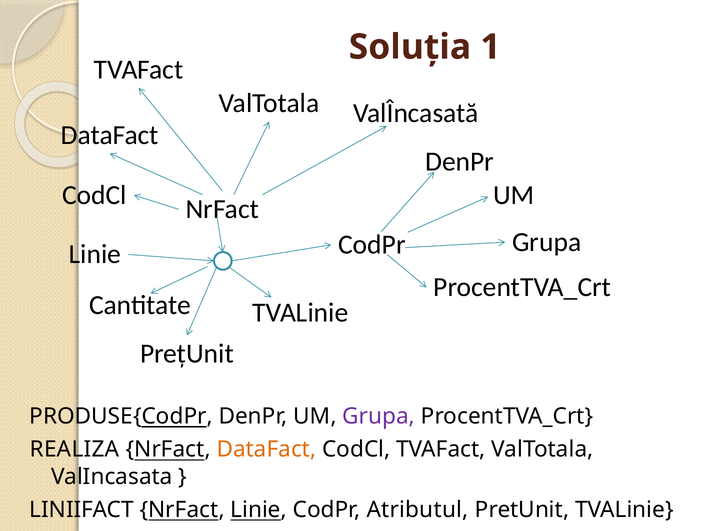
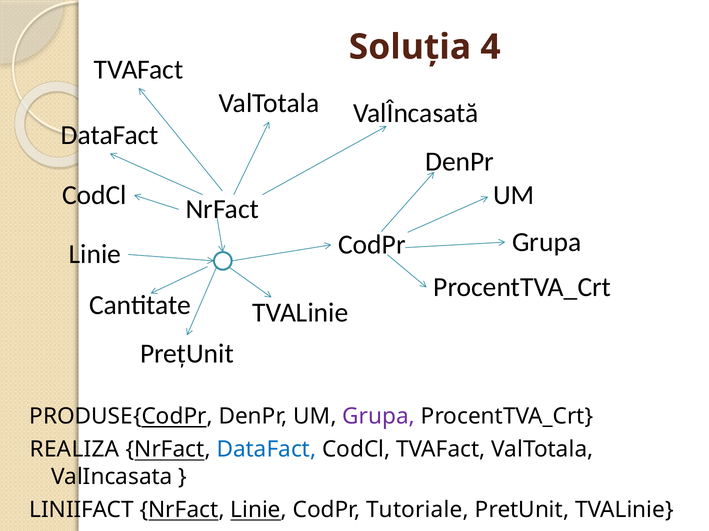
1: 1 -> 4
DataFact at (266, 450) colour: orange -> blue
Atributul: Atributul -> Tutoriale
